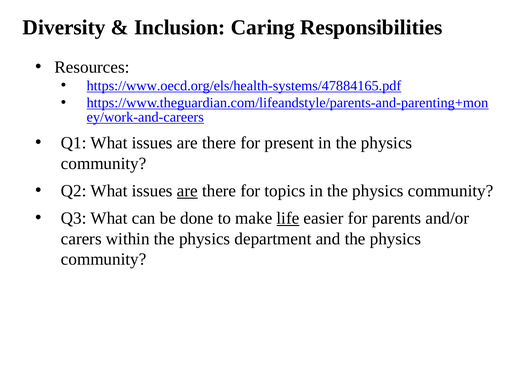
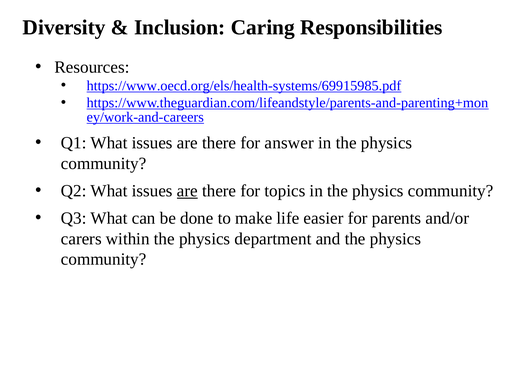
https://www.oecd.org/els/health-systems/47884165.pdf: https://www.oecd.org/els/health-systems/47884165.pdf -> https://www.oecd.org/els/health-systems/69915985.pdf
present: present -> answer
life underline: present -> none
